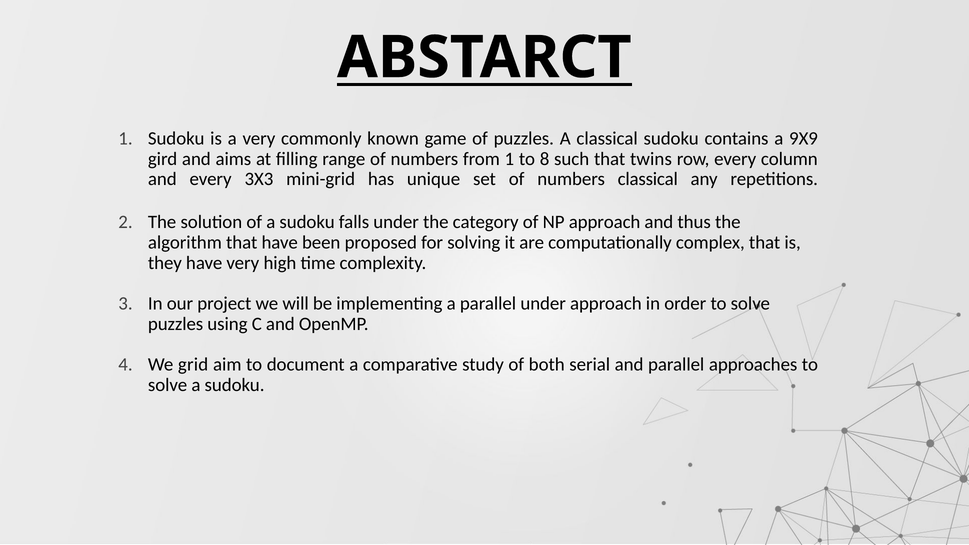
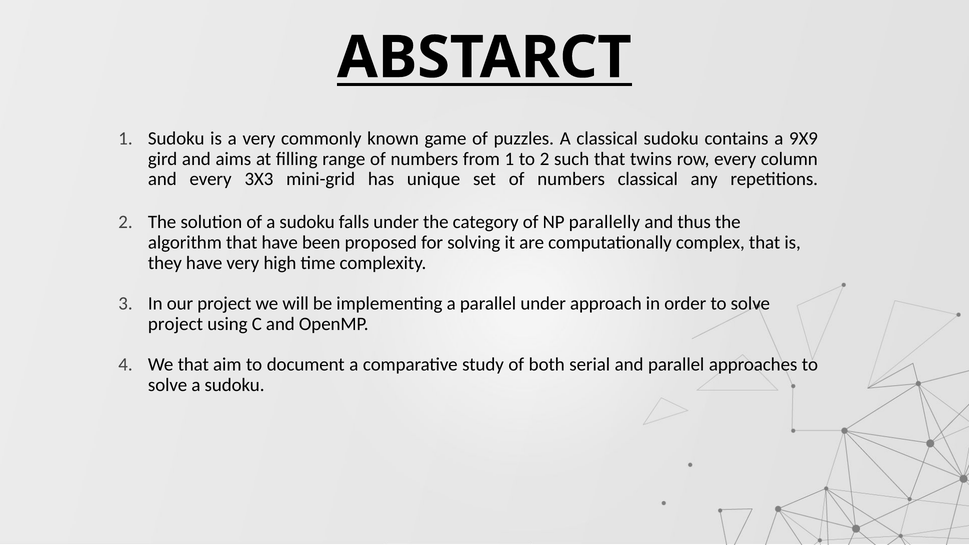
to 8: 8 -> 2
NP approach: approach -> parallelly
puzzles at (176, 324): puzzles -> project
We grid: grid -> that
